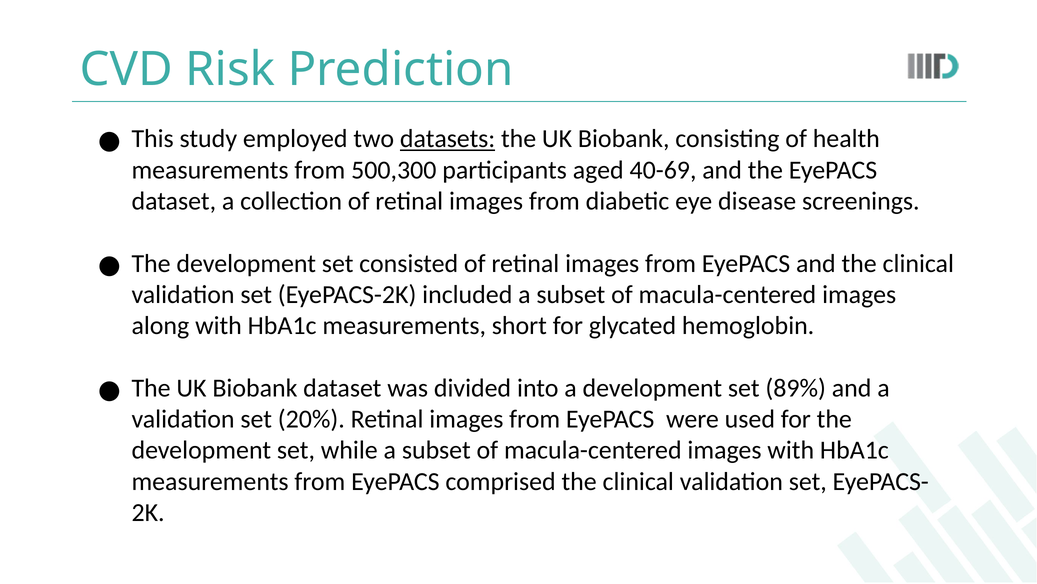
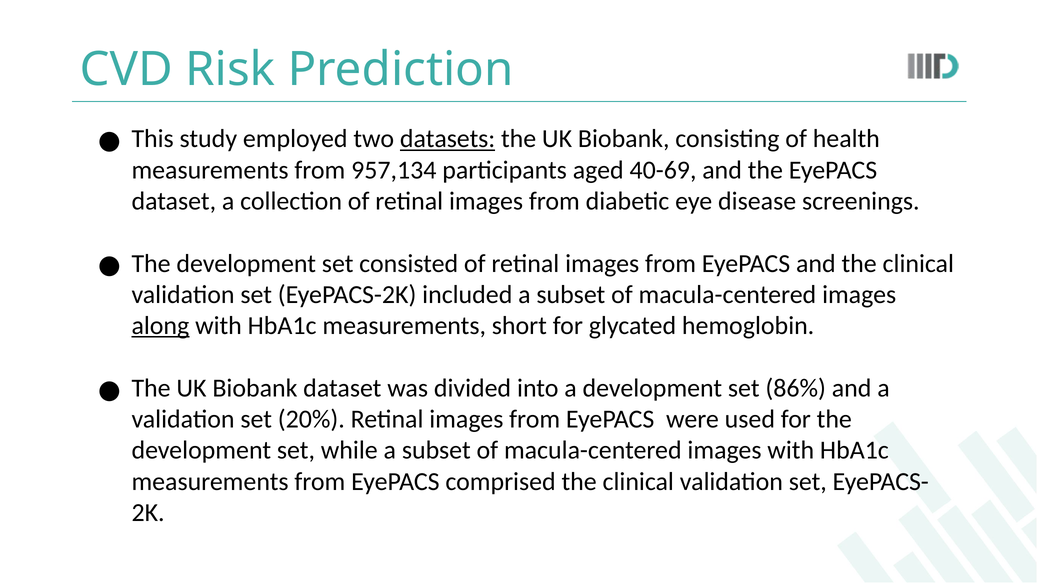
500,300: 500,300 -> 957,134
along underline: none -> present
89%: 89% -> 86%
